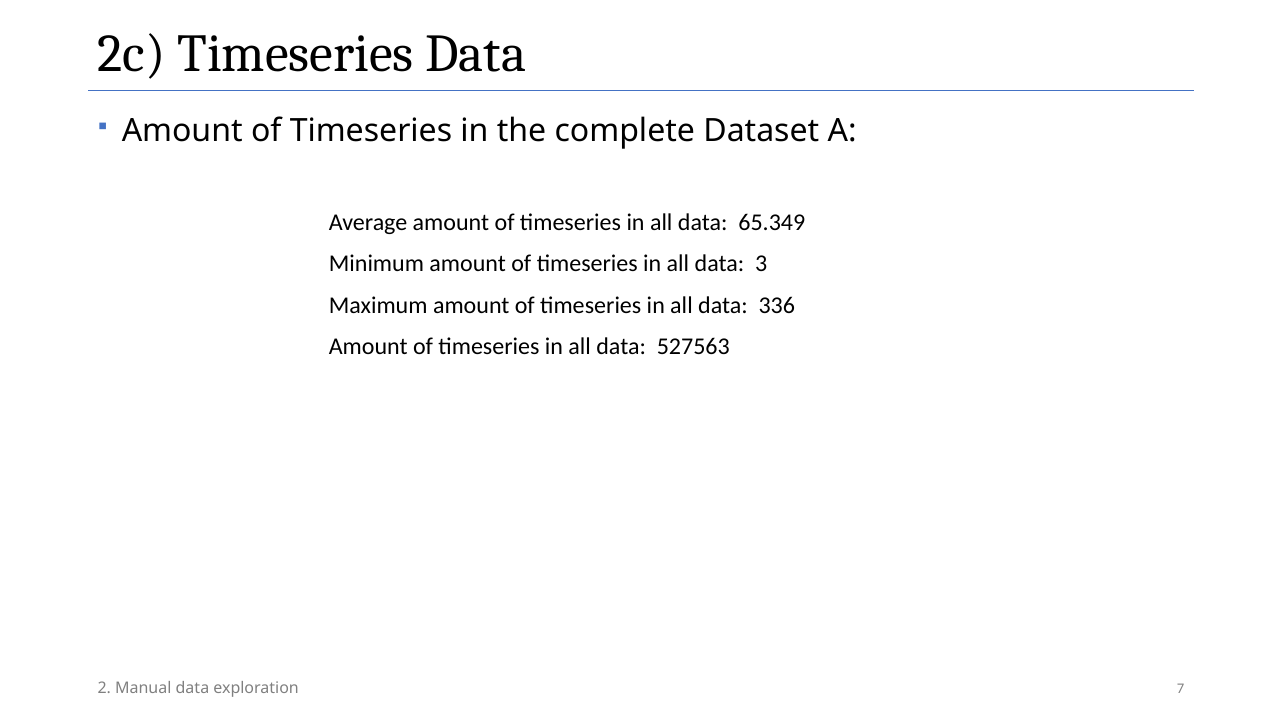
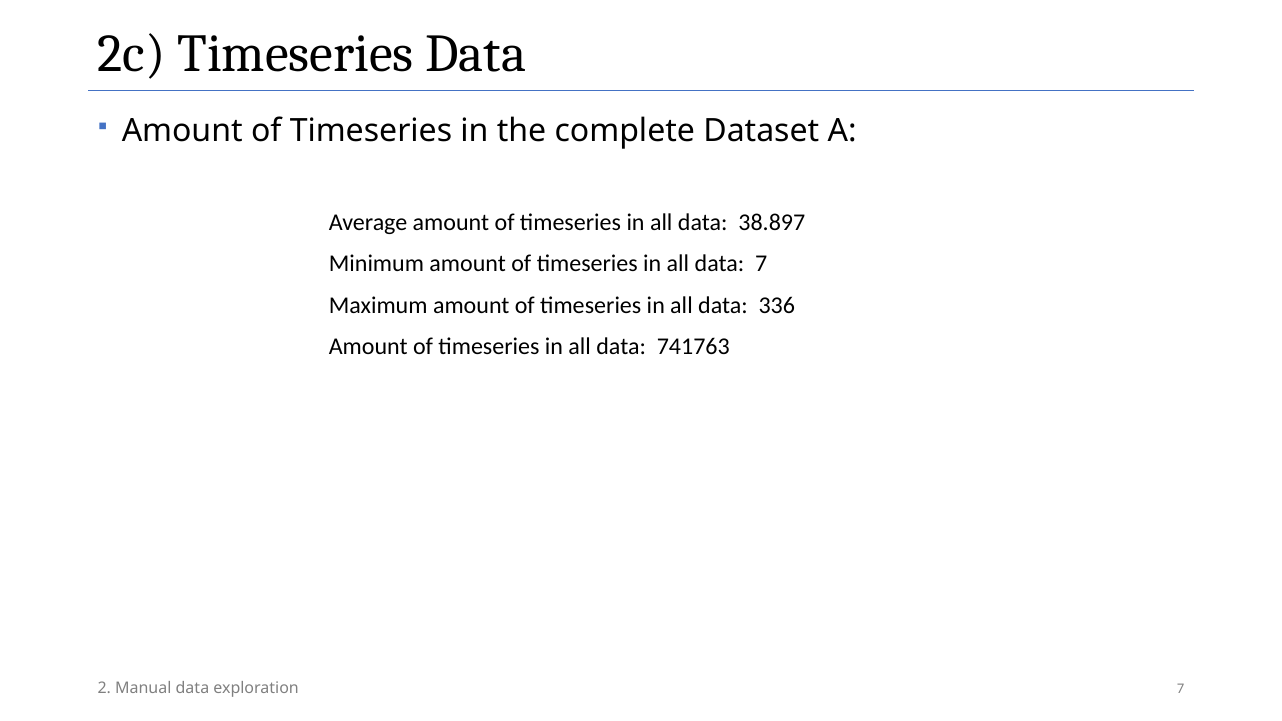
65.349: 65.349 -> 38.897
data 3: 3 -> 7
527563: 527563 -> 741763
